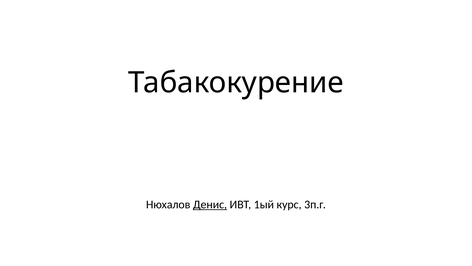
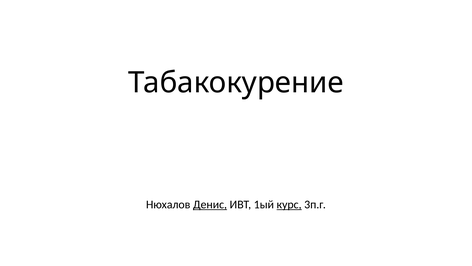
курс underline: none -> present
